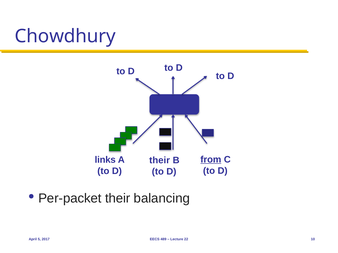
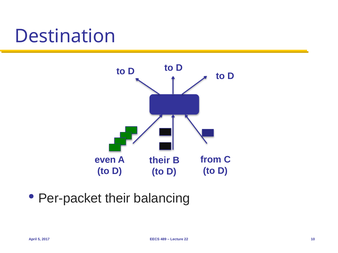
Chowdhury: Chowdhury -> Destination
from underline: present -> none
links: links -> even
